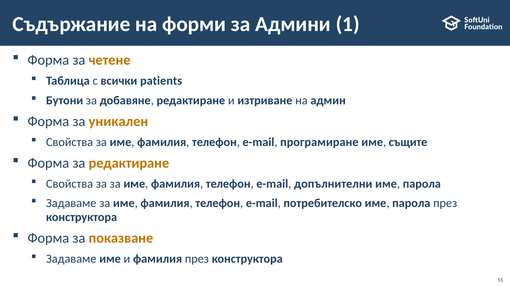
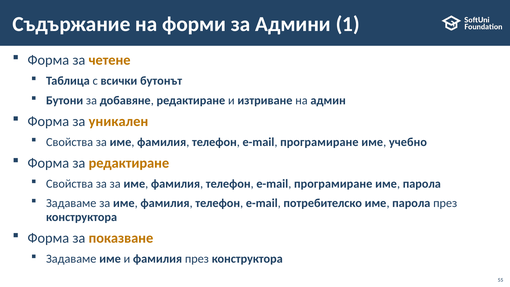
patients: patients -> бутонът
същите: същите -> учебно
допълнителни at (333, 184): допълнителни -> програмиране
